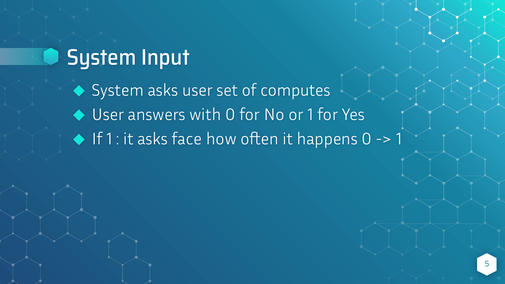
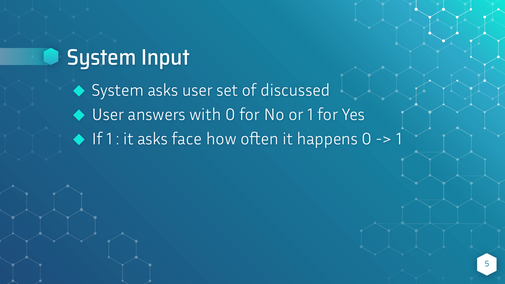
computes: computes -> discussed
